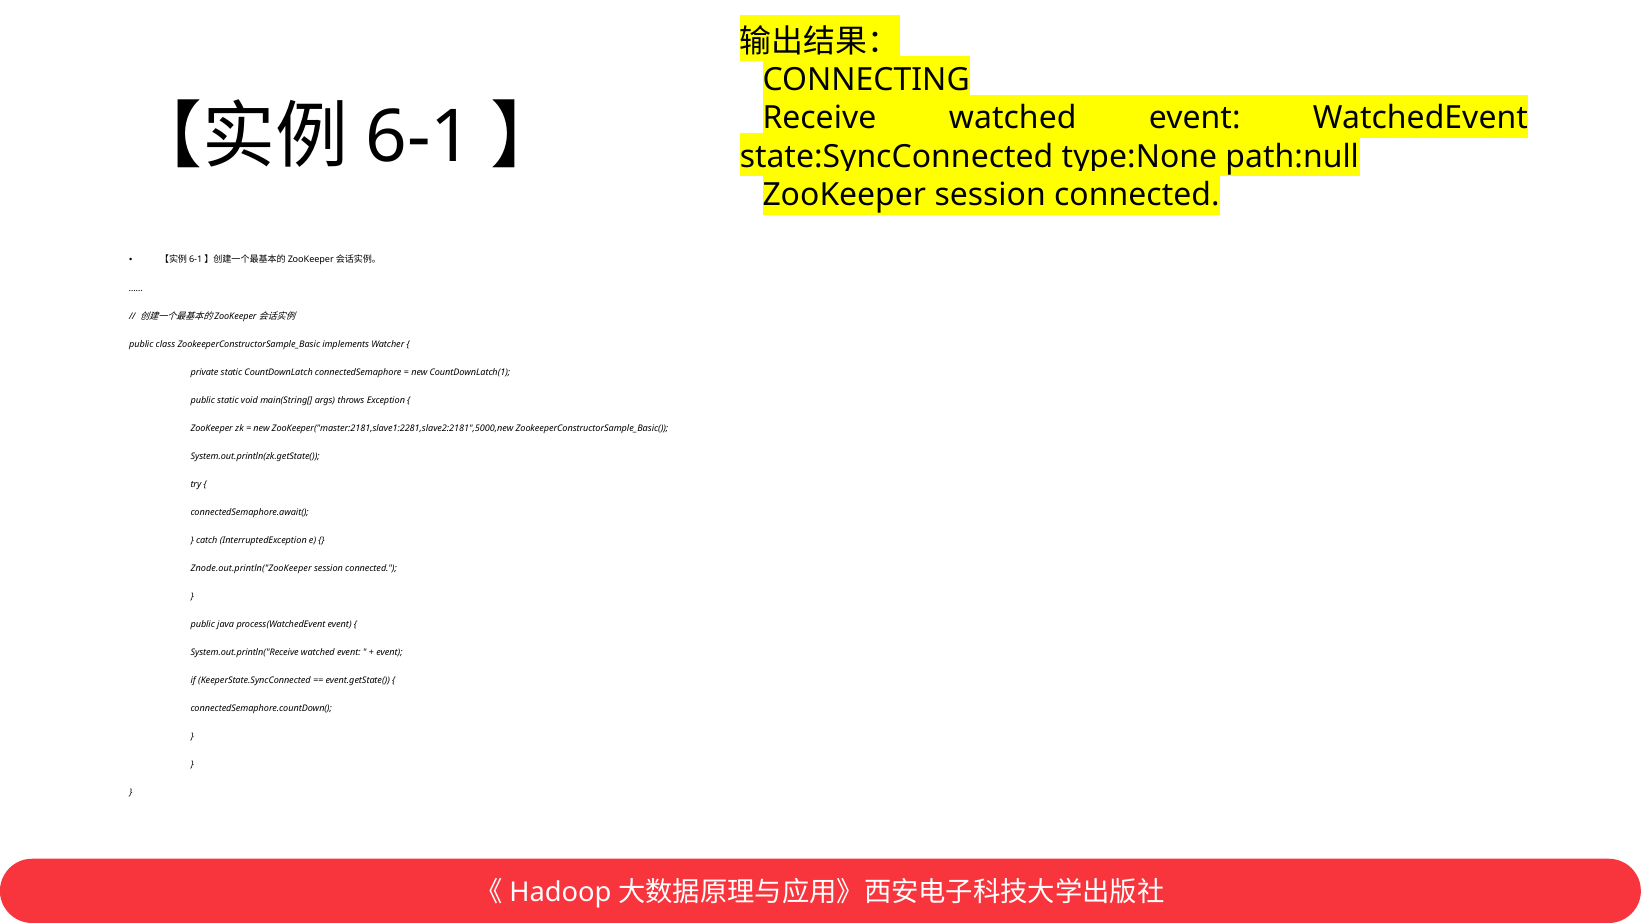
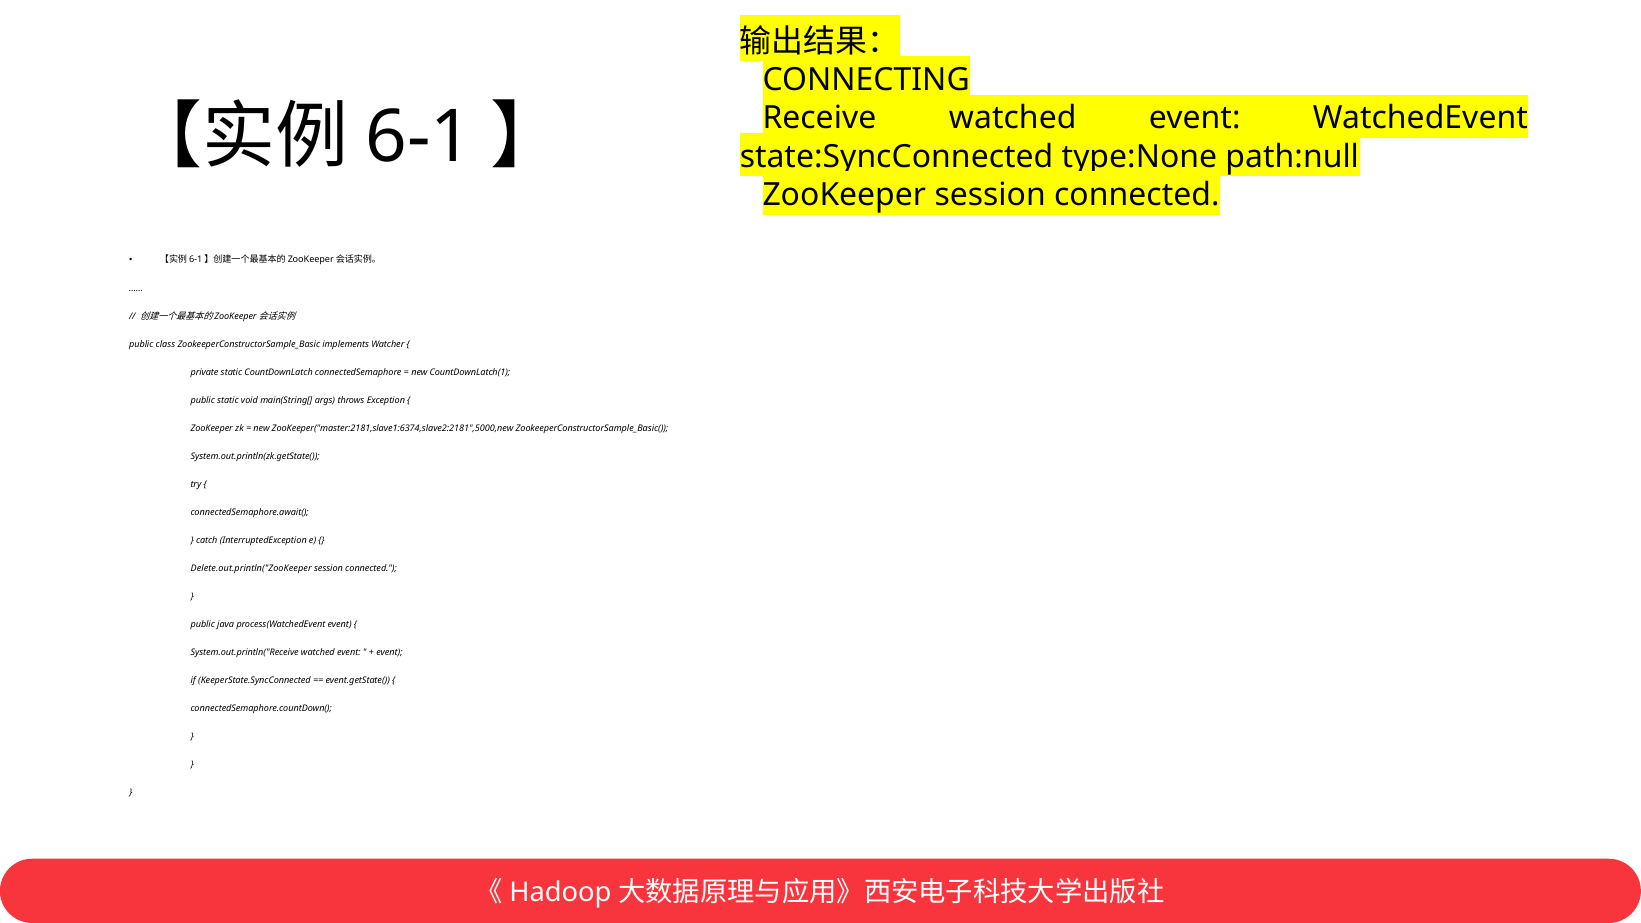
ZooKeeper("master:2181,slave1:2281,slave2:2181",5000,new: ZooKeeper("master:2181,slave1:2281,slave2:2181",5000,new -> ZooKeeper("master:2181,slave1:6374,slave2:2181",5000,new
Znode.out.println("ZooKeeper: Znode.out.println("ZooKeeper -> Delete.out.println("ZooKeeper
